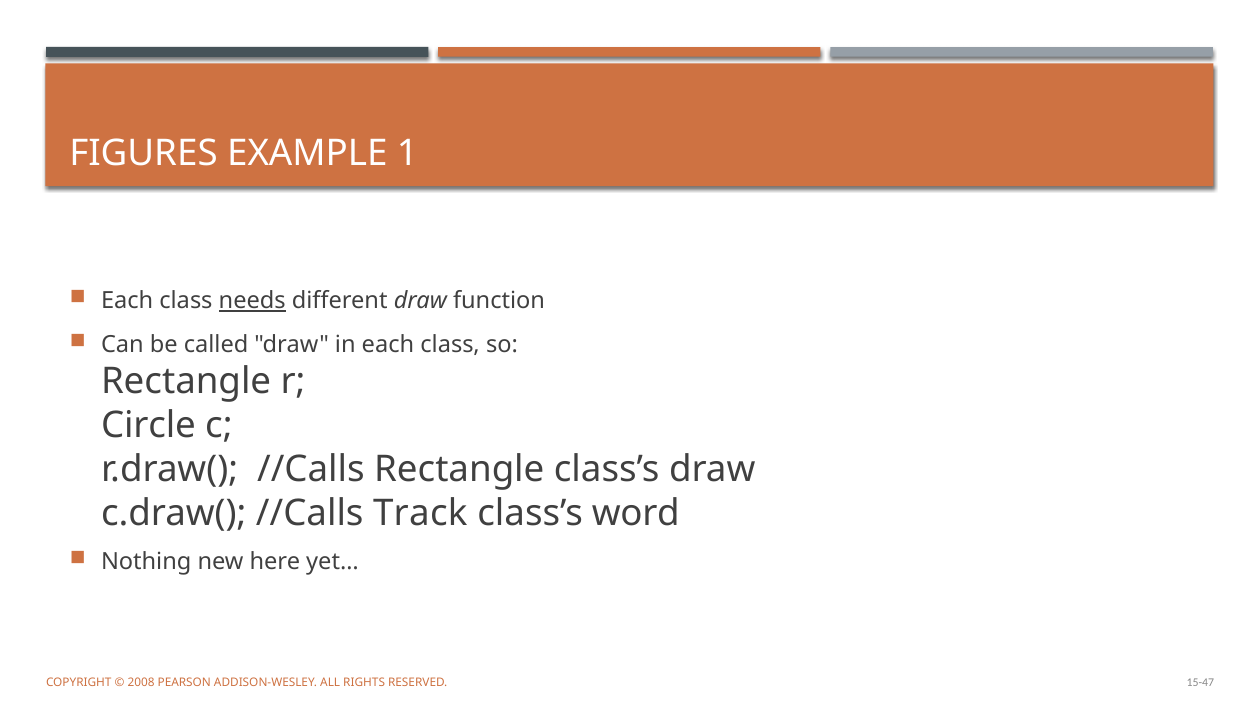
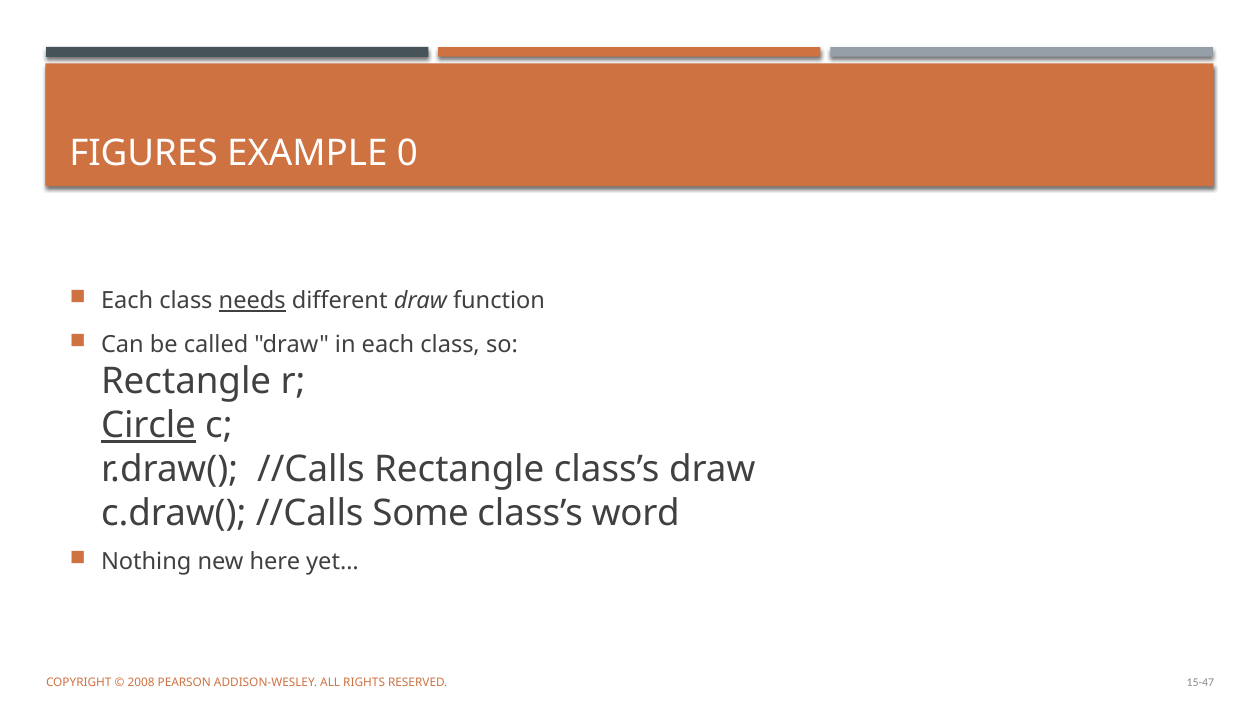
1: 1 -> 0
Circle underline: none -> present
Track: Track -> Some
